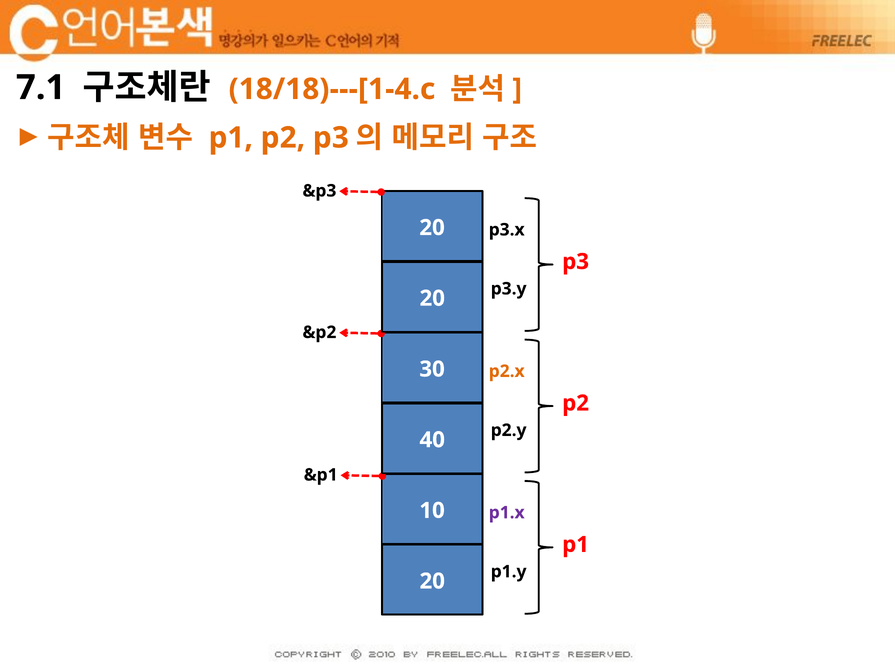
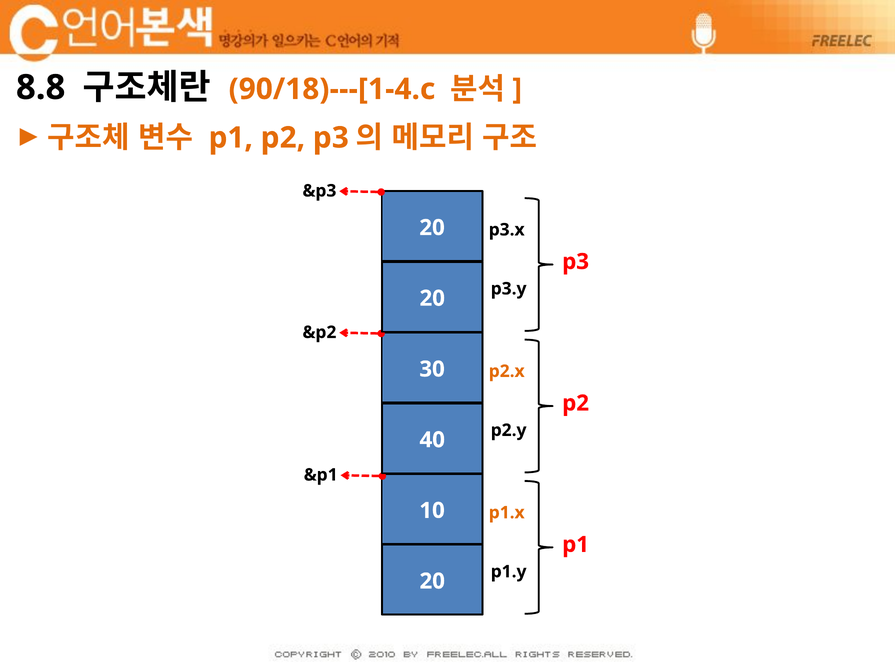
7.1: 7.1 -> 8.8
18/18)---[1-4.c: 18/18)---[1-4.c -> 90/18)---[1-4.c
p1.x colour: purple -> orange
